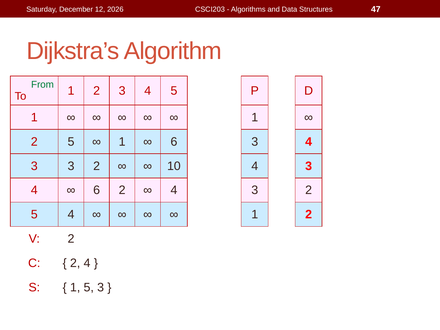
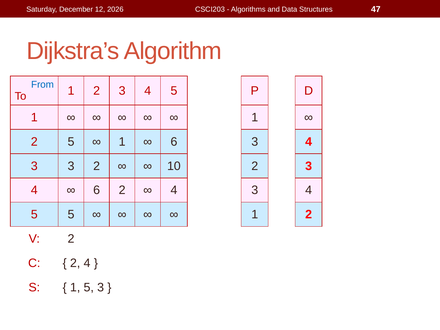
From colour: green -> blue
10 4: 4 -> 2
4 3 2: 2 -> 4
5 4: 4 -> 5
